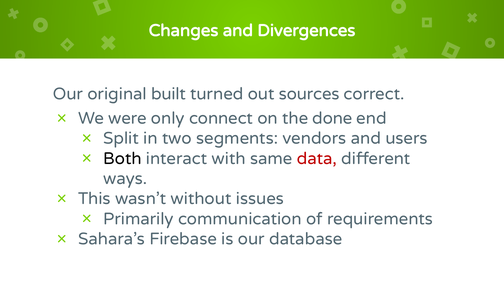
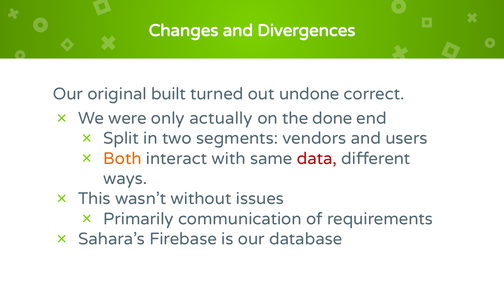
sources: sources -> undone
connect: connect -> actually
Both colour: black -> orange
